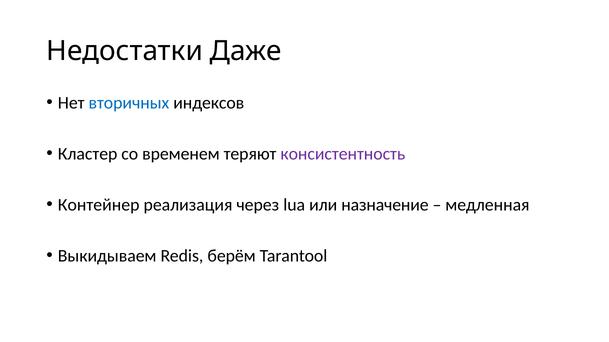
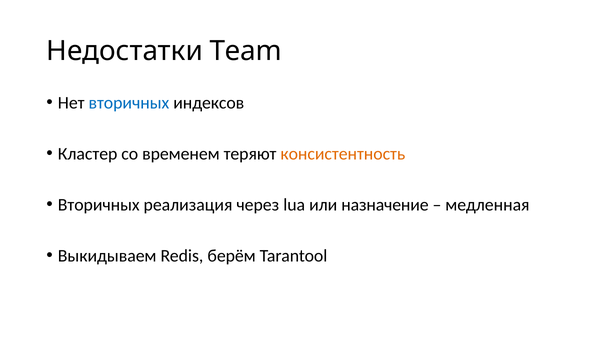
Даже: Даже -> Team
консистентность colour: purple -> orange
Контейнер at (99, 205): Контейнер -> Вторичных
